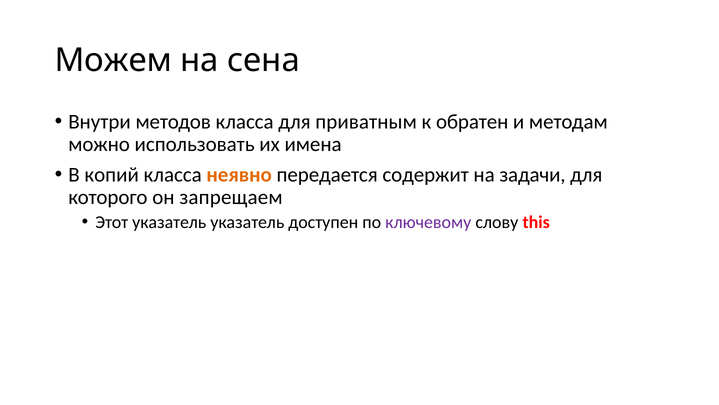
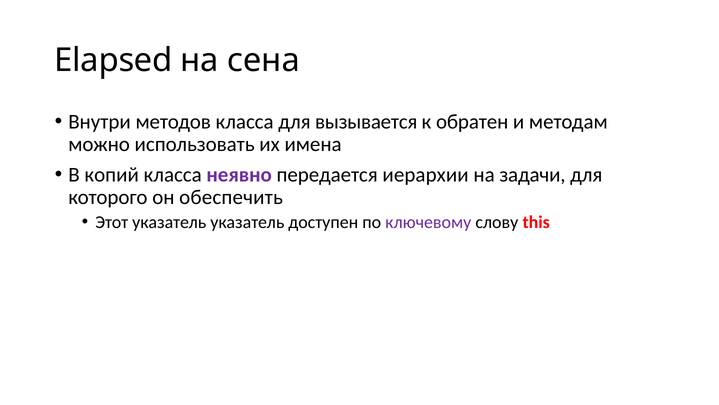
Можем: Можем -> Elapsed
приватным: приватным -> вызывается
неявно colour: orange -> purple
содержит: содержит -> иерархии
запрещаем: запрещаем -> обеспечить
